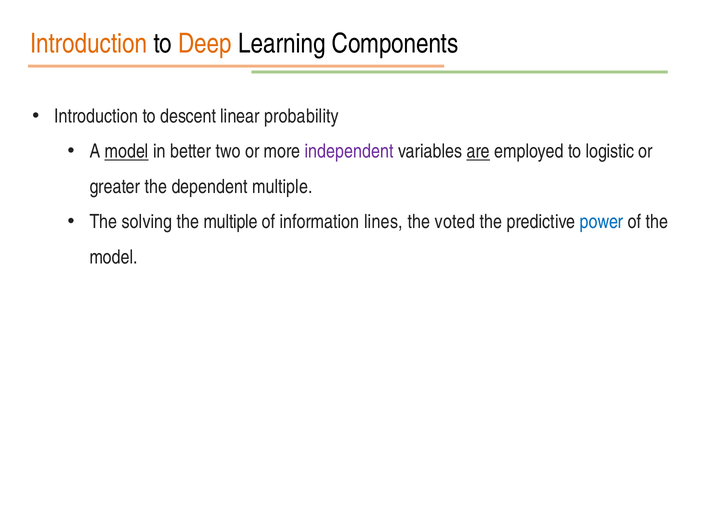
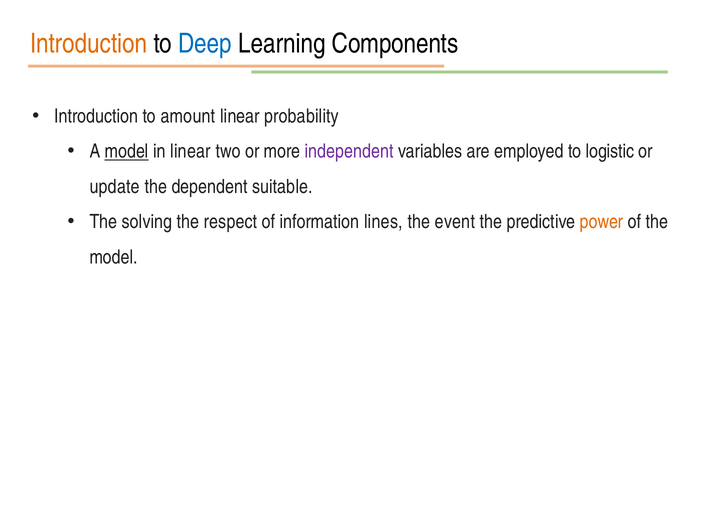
Deep colour: orange -> blue
descent: descent -> amount
in better: better -> linear
are underline: present -> none
greater: greater -> update
dependent multiple: multiple -> suitable
the multiple: multiple -> respect
voted: voted -> event
power colour: blue -> orange
